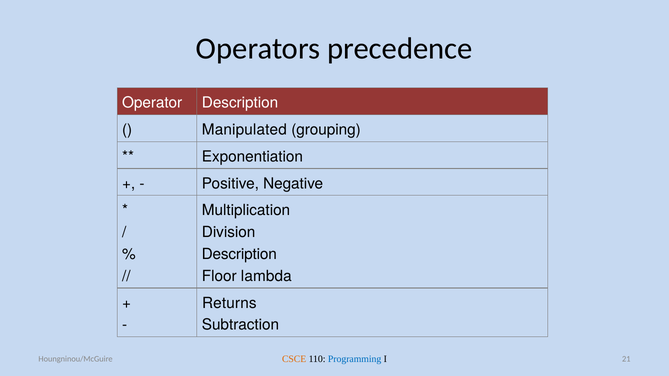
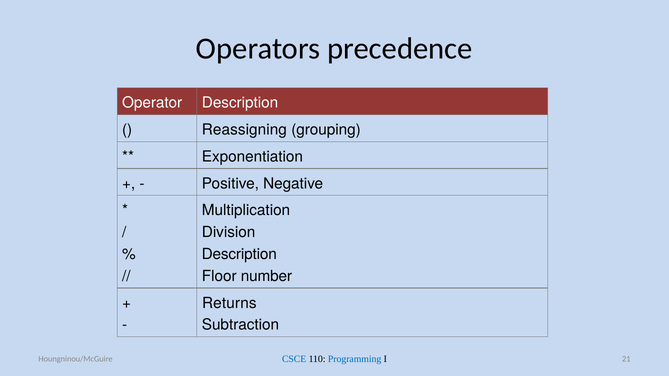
Manipulated: Manipulated -> Reassigning
lambda: lambda -> number
CSCE colour: orange -> blue
